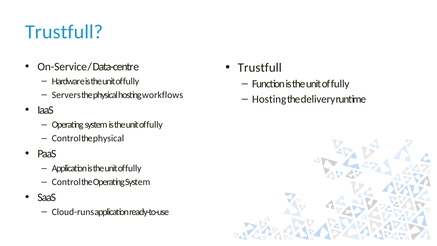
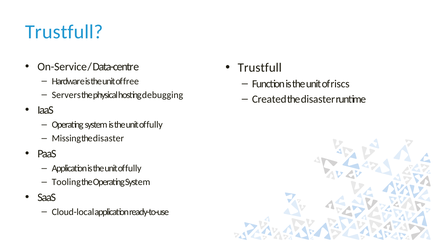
fully at (131, 81): fully -> free
fully at (340, 84): fully -> riscs
workflows: workflows -> debugging
Hosting at (269, 99): Hosting -> Created
delivery at (318, 99): delivery -> disaster
Control at (66, 138): Control -> Missing
physical at (109, 138): physical -> disaster
Control at (66, 182): Control -> Tooling
Cloud-runs: Cloud-runs -> Cloud-local
